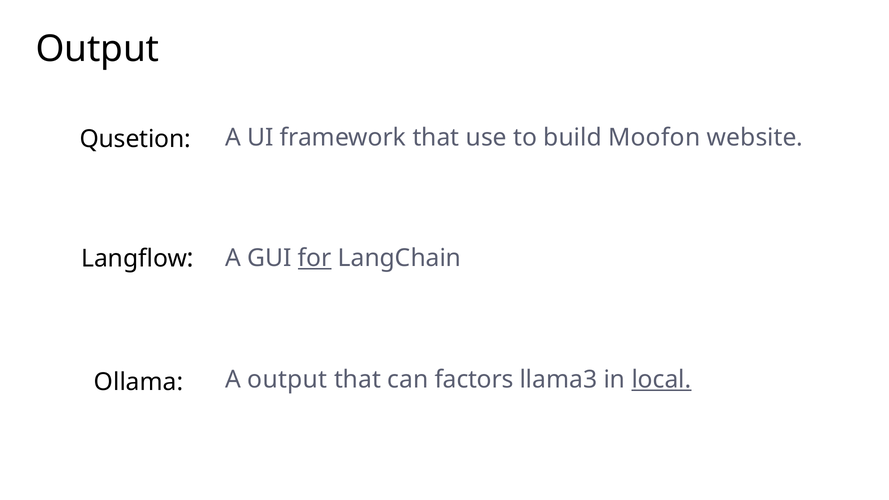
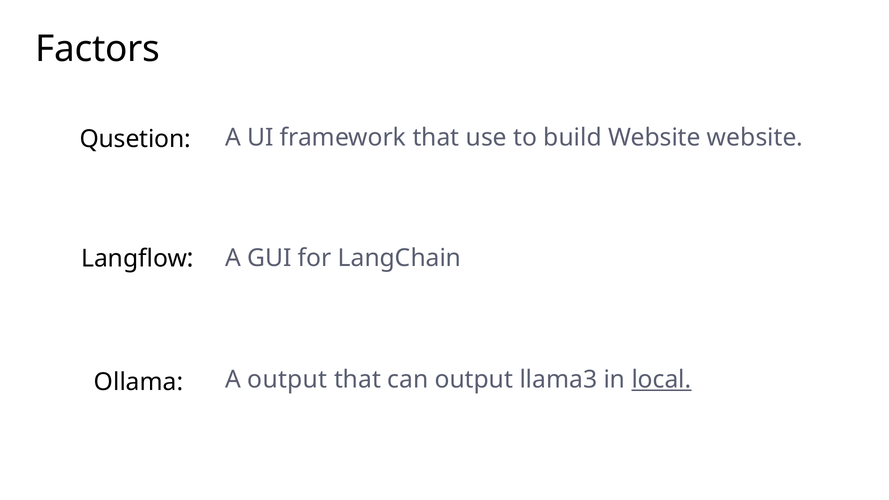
Output at (97, 49): Output -> Factors
build Moofon: Moofon -> Website
for underline: present -> none
can factors: factors -> output
